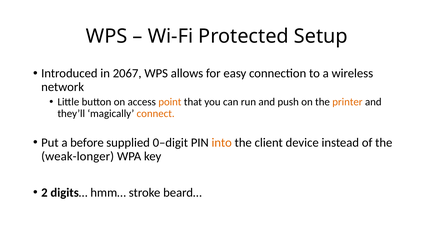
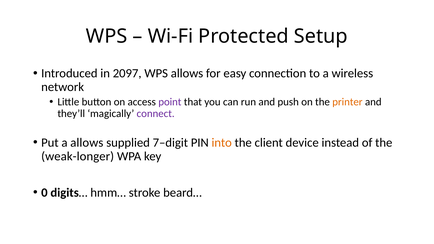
2067: 2067 -> 2097
point colour: orange -> purple
connect colour: orange -> purple
a before: before -> allows
0–digit: 0–digit -> 7–digit
2: 2 -> 0
